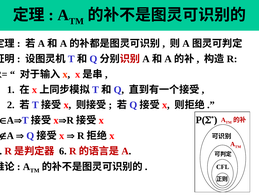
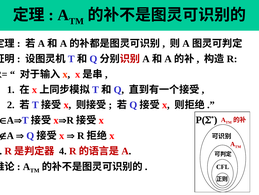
6: 6 -> 4
